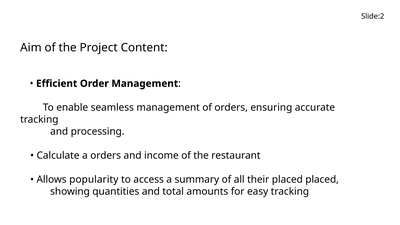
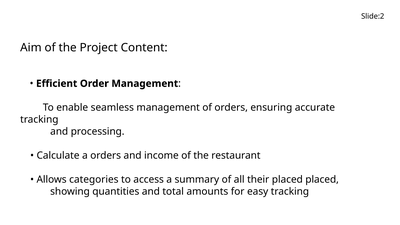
popularity: popularity -> categories
